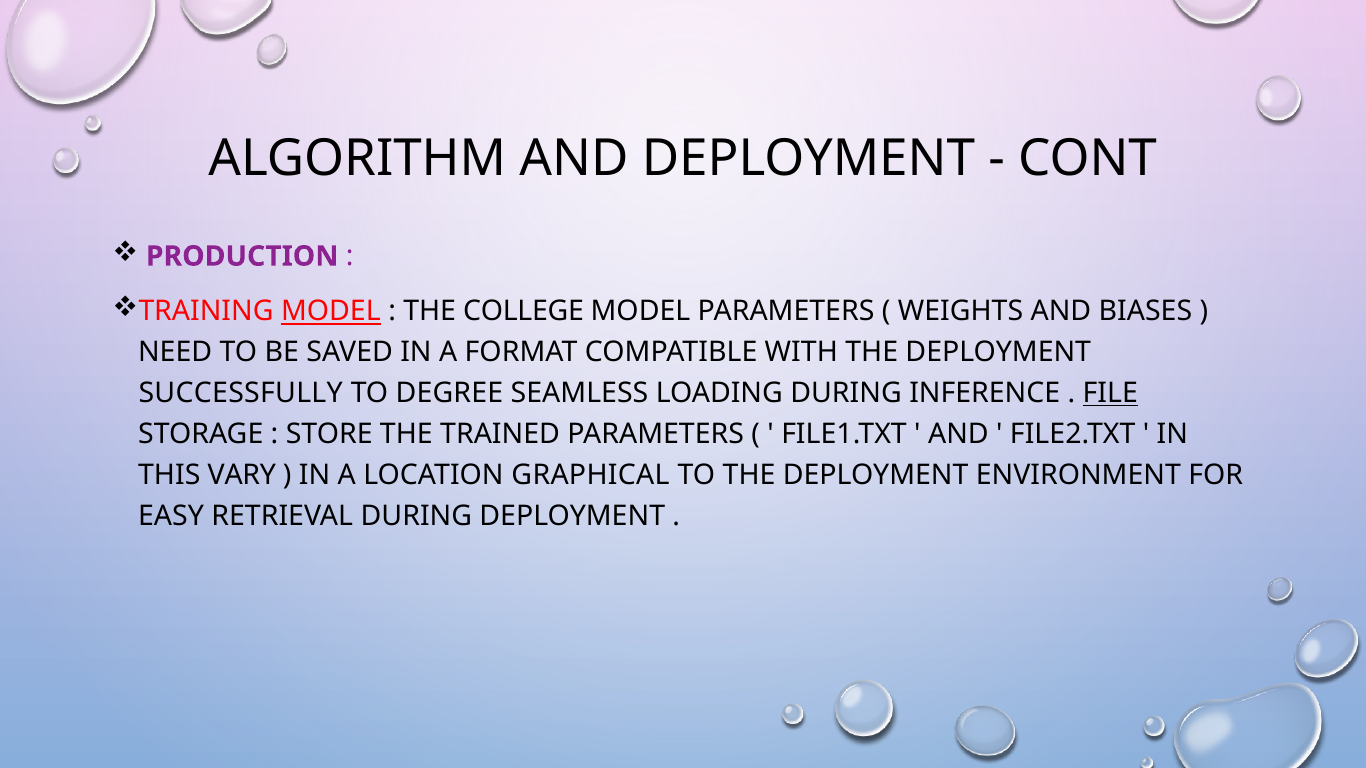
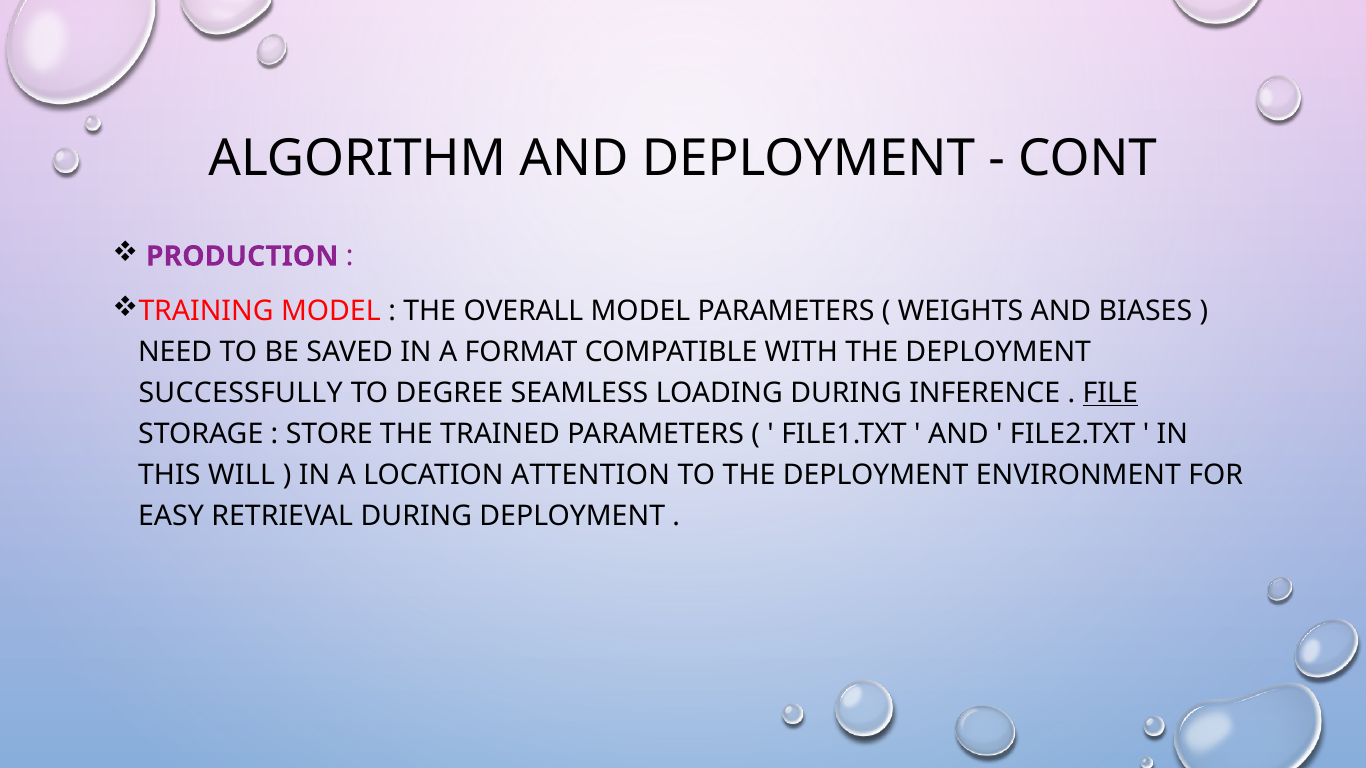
MODEL at (331, 312) underline: present -> none
COLLEGE: COLLEGE -> OVERALL
VARY: VARY -> WILL
GRAPHICAL: GRAPHICAL -> ATTENTION
